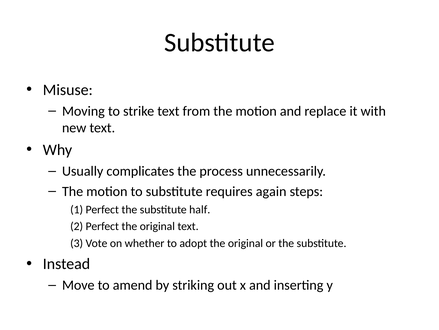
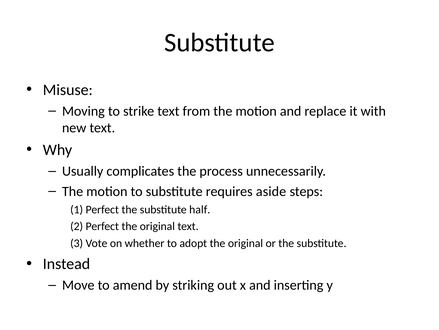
again: again -> aside
